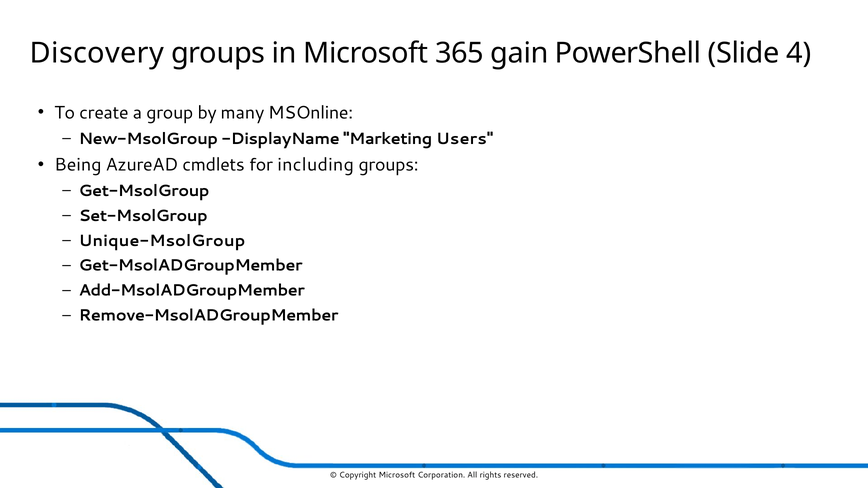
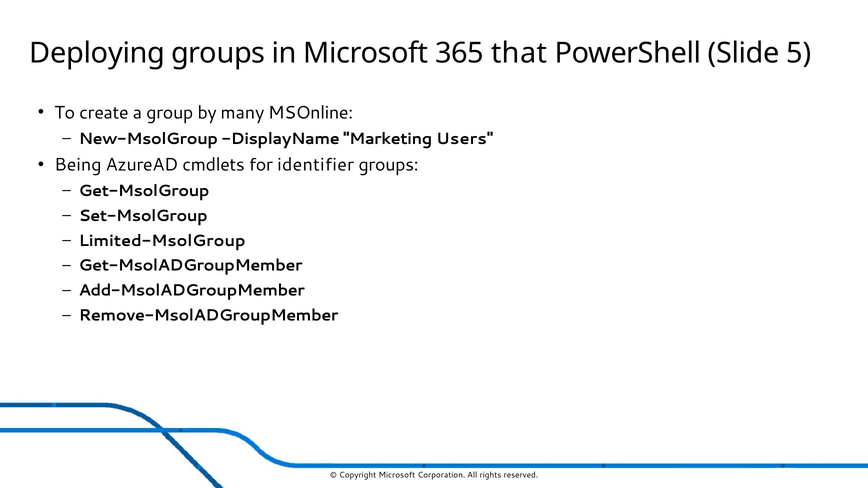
Discovery: Discovery -> Deploying
gain: gain -> that
4: 4 -> 5
including: including -> identifier
Unique-MsolGroup: Unique-MsolGroup -> Limited-MsolGroup
